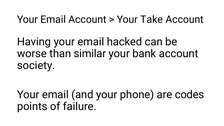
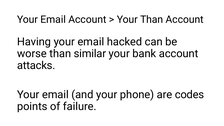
Your Take: Take -> Than
society: society -> attacks
